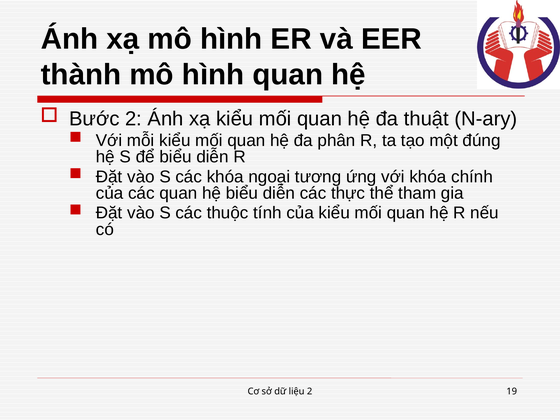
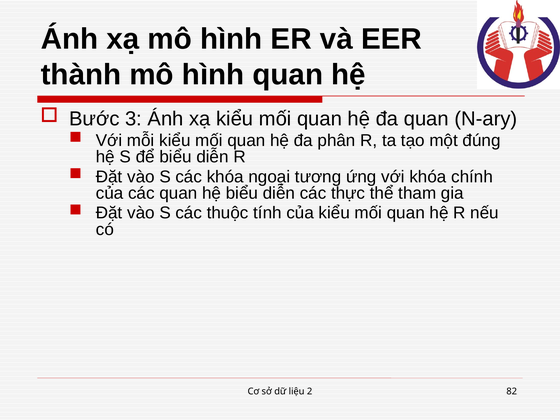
Bước 2: 2 -> 3
đa thuật: thuật -> quan
19: 19 -> 82
